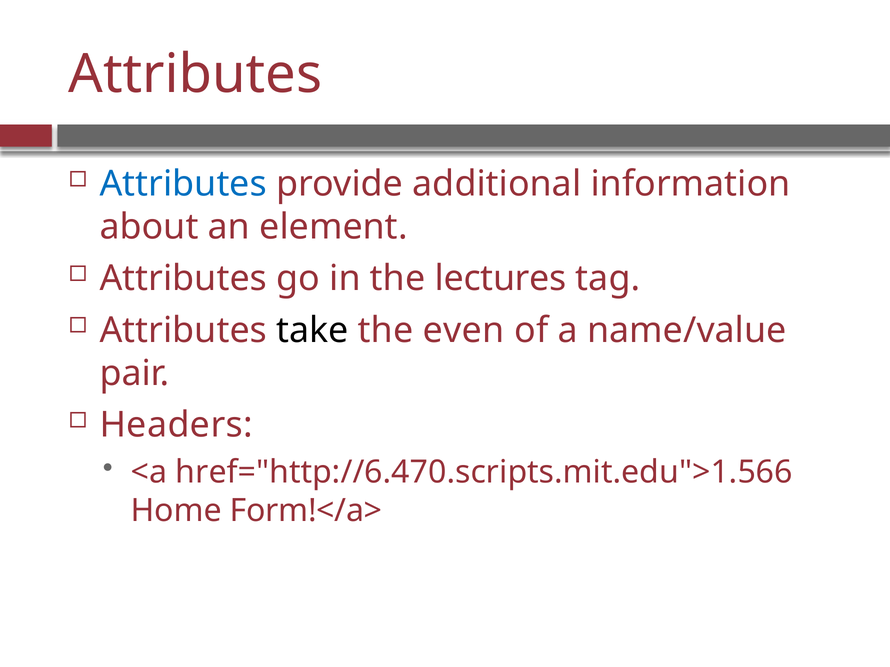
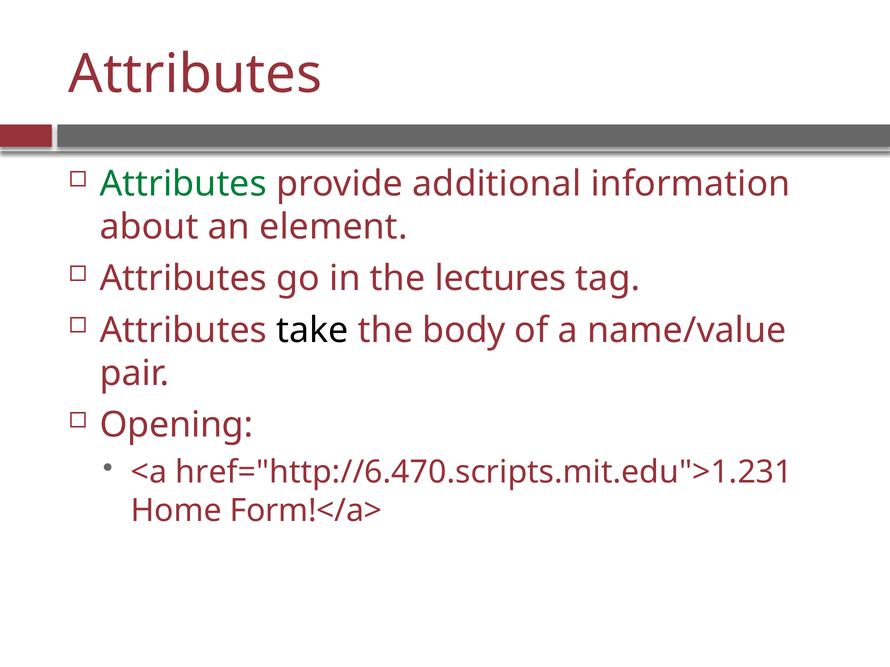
Attributes at (183, 184) colour: blue -> green
even: even -> body
Headers: Headers -> Opening
href="http://6.470.scripts.mit.edu">1.566: href="http://6.470.scripts.mit.edu">1.566 -> href="http://6.470.scripts.mit.edu">1.231
